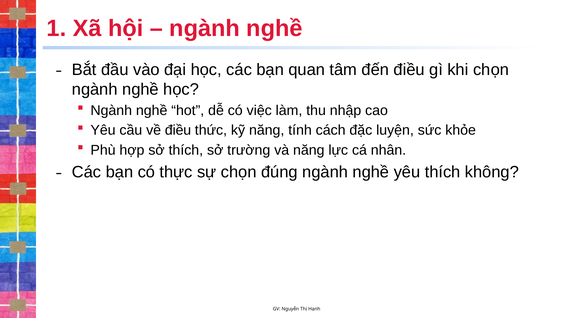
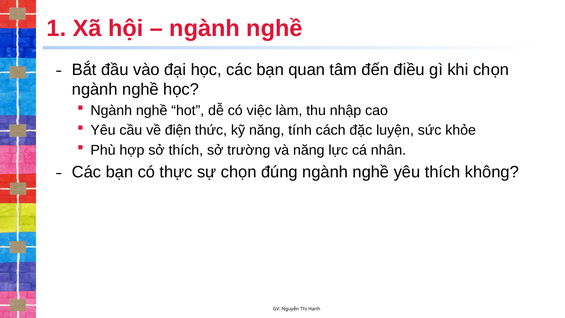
về điều: điều -> điện
